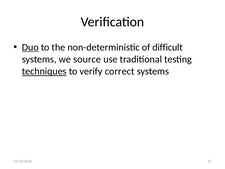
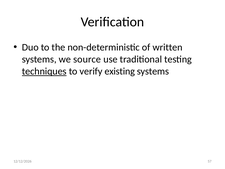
Duo underline: present -> none
difficult: difficult -> written
correct: correct -> existing
